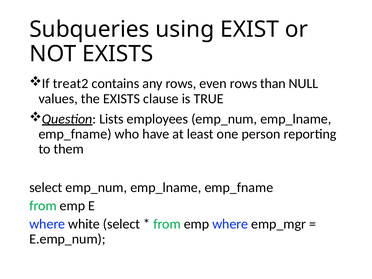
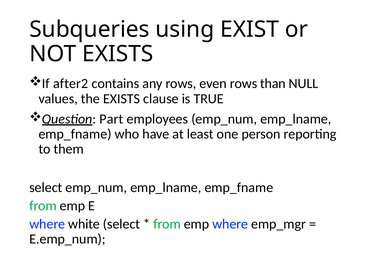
treat2: treat2 -> after2
Lists: Lists -> Part
